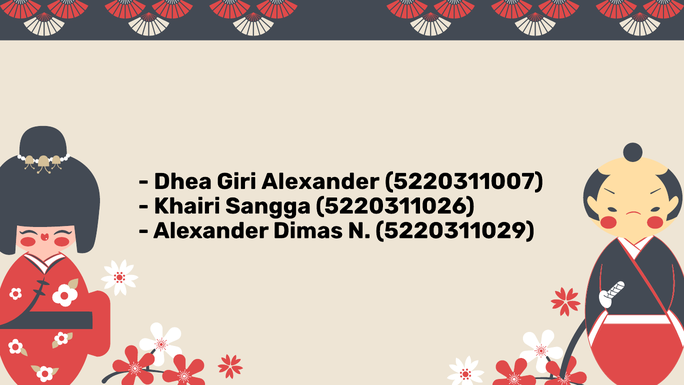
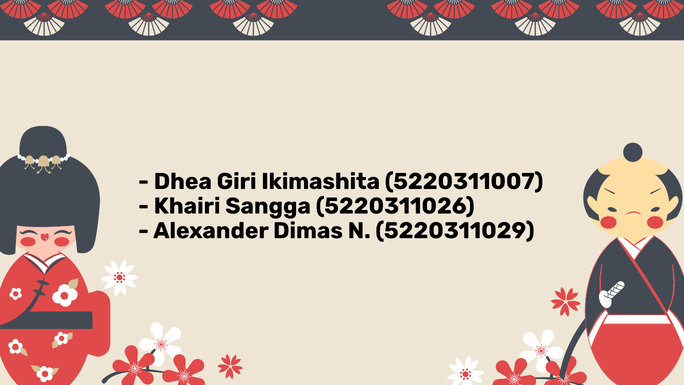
Giri Alexander: Alexander -> Ikimashita
